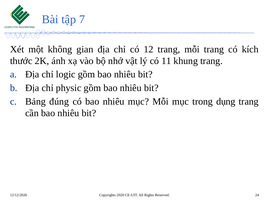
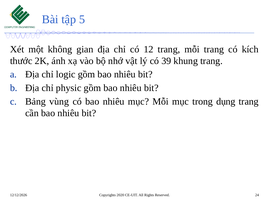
7: 7 -> 5
11: 11 -> 39
đúng: đúng -> vùng
